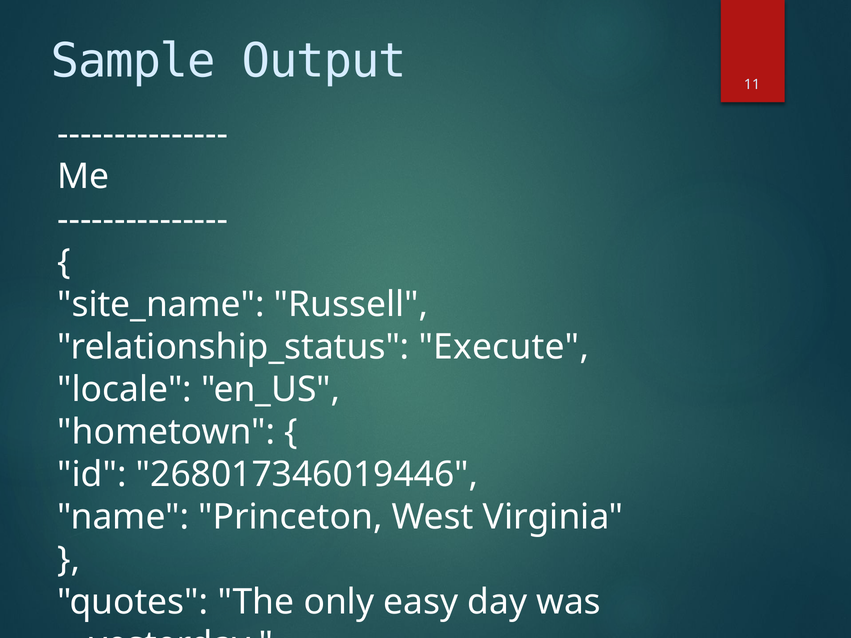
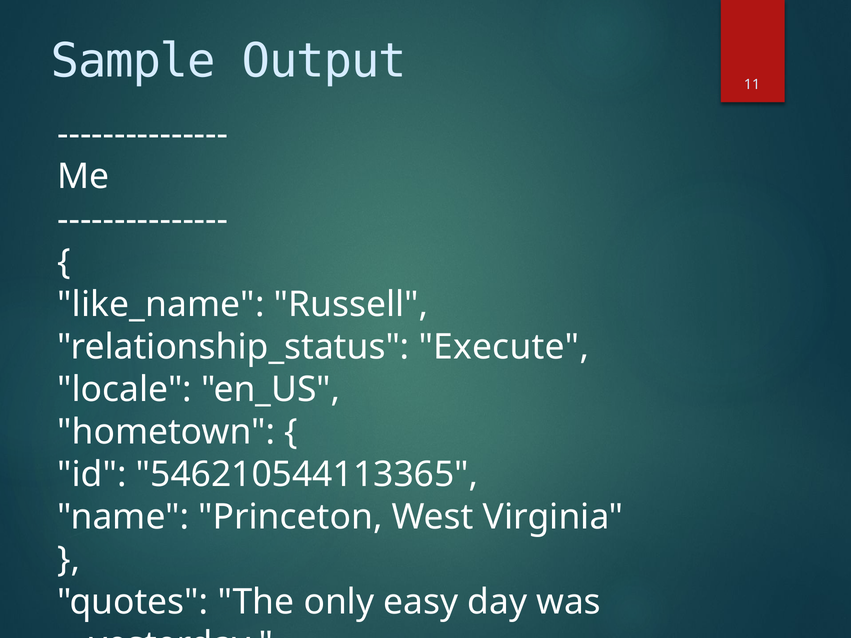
site_name: site_name -> like_name
268017346019446: 268017346019446 -> 546210544113365
